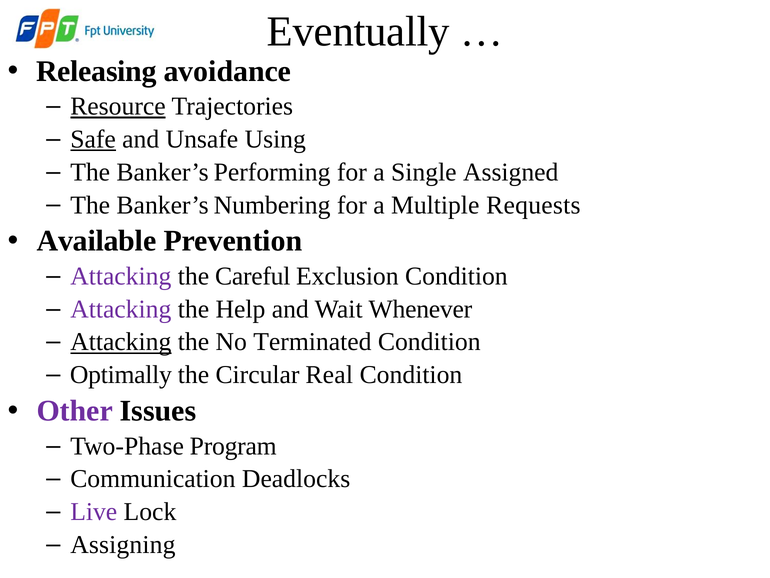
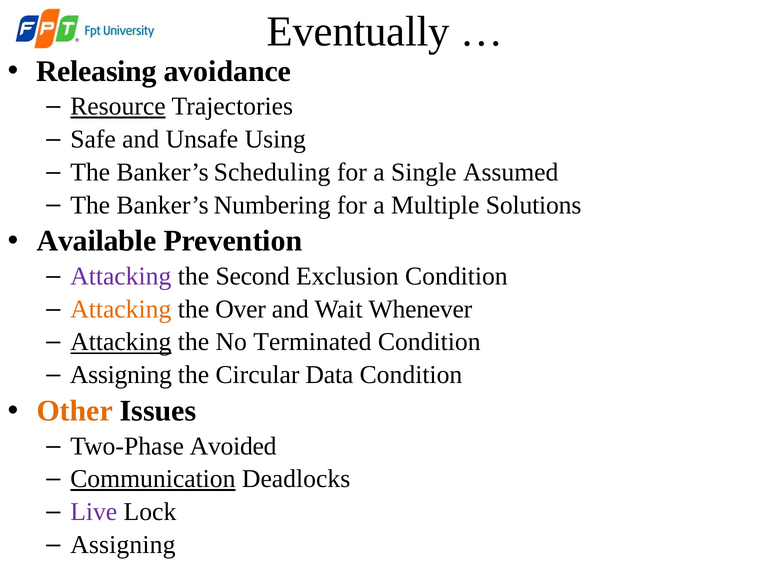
Safe underline: present -> none
Performing: Performing -> Scheduling
Assigned: Assigned -> Assumed
Requests: Requests -> Solutions
Careful: Careful -> Second
Attacking at (121, 309) colour: purple -> orange
Help: Help -> Over
Optimally at (121, 375): Optimally -> Assigning
Real: Real -> Data
Other colour: purple -> orange
Program: Program -> Avoided
Communication underline: none -> present
